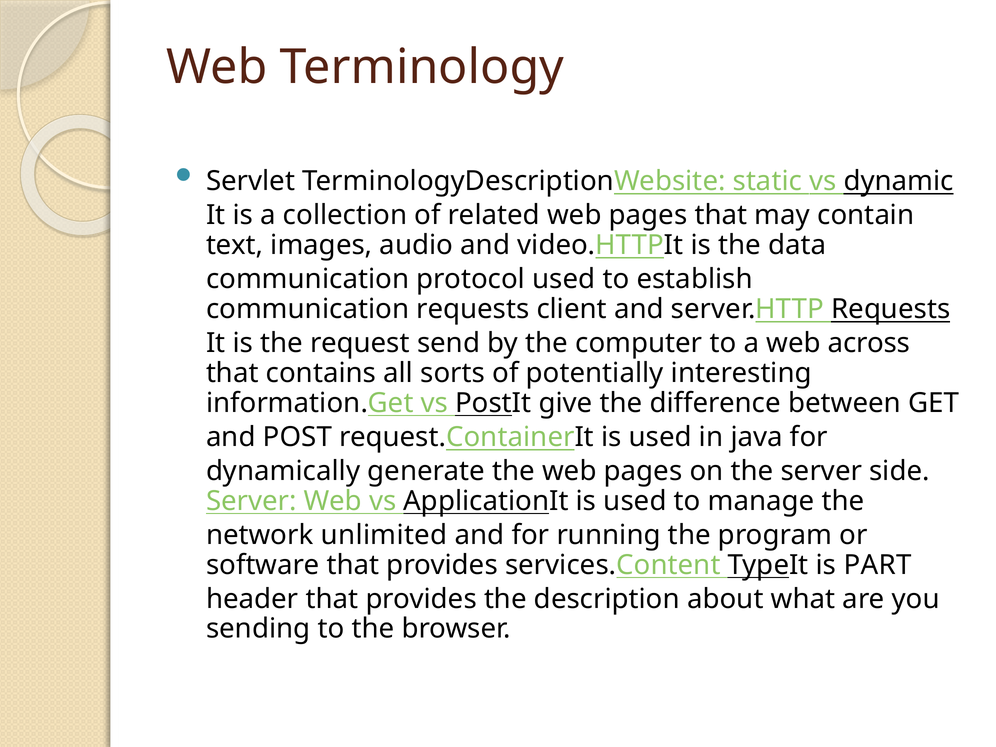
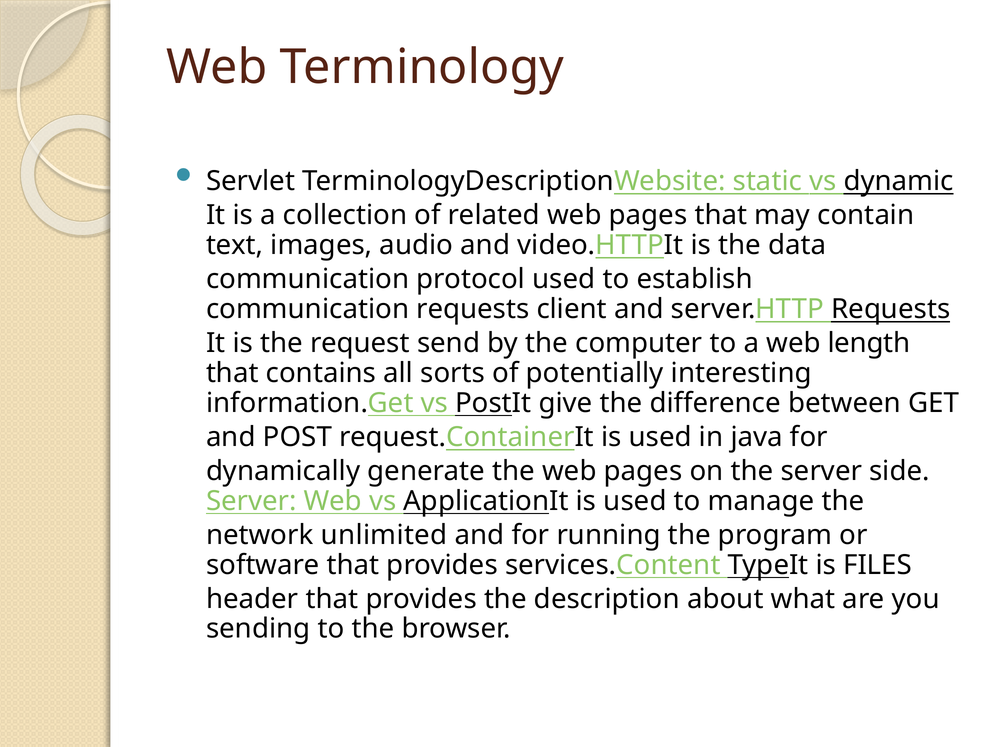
across: across -> length
PART: PART -> FILES
